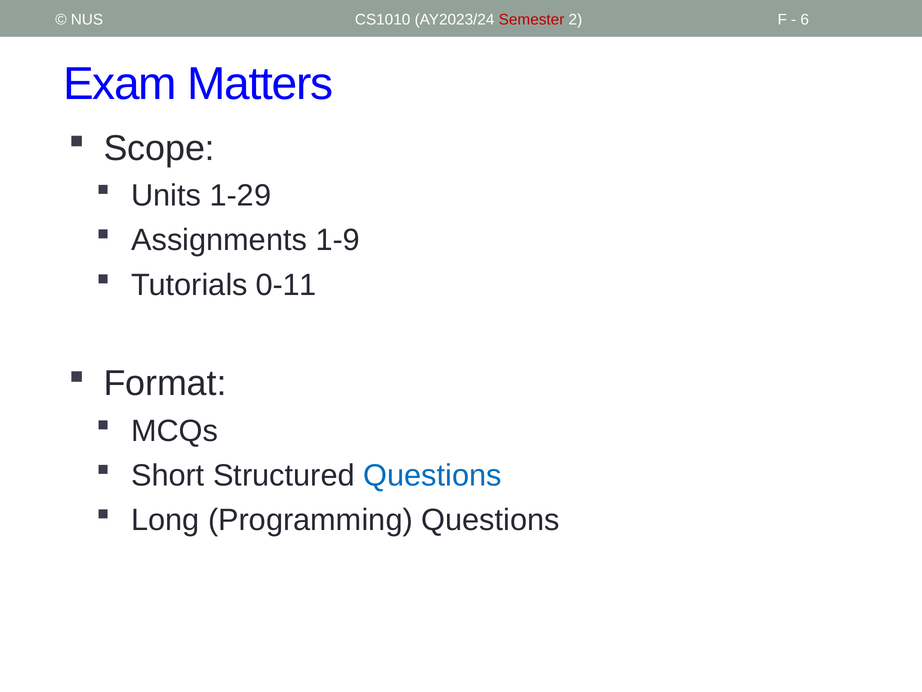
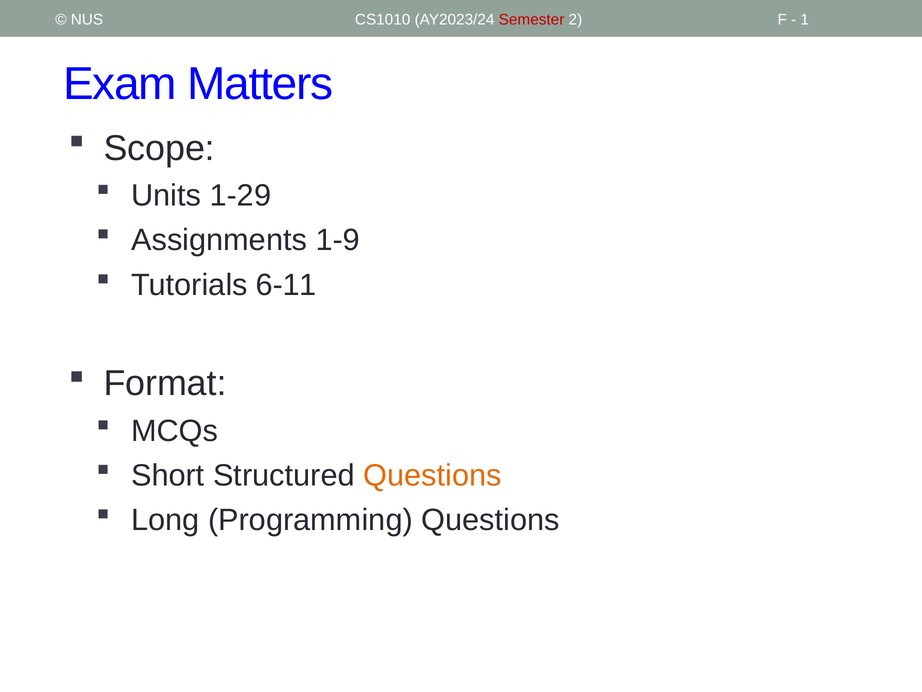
6: 6 -> 1
0-11: 0-11 -> 6-11
Questions at (432, 475) colour: blue -> orange
